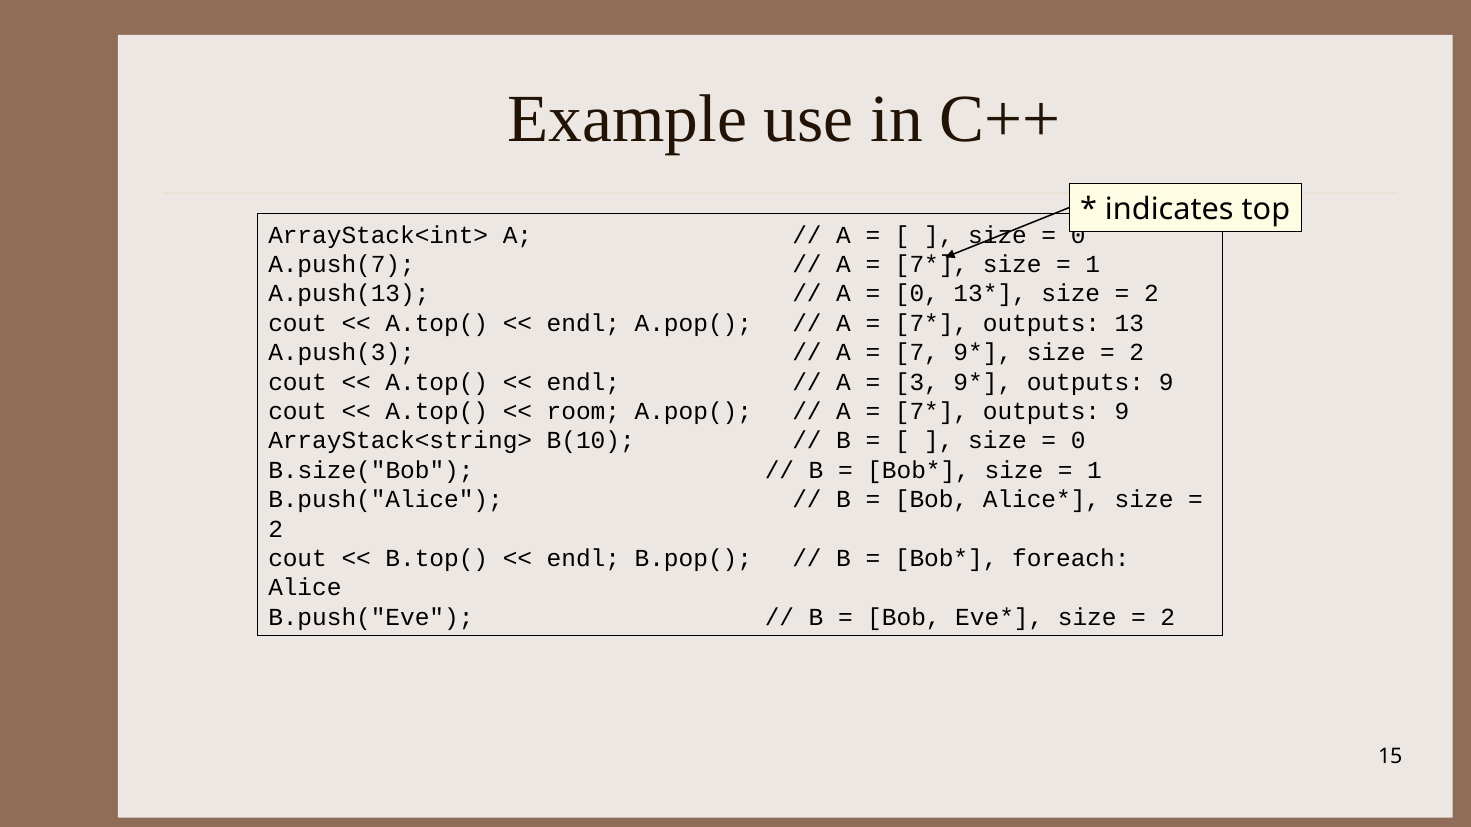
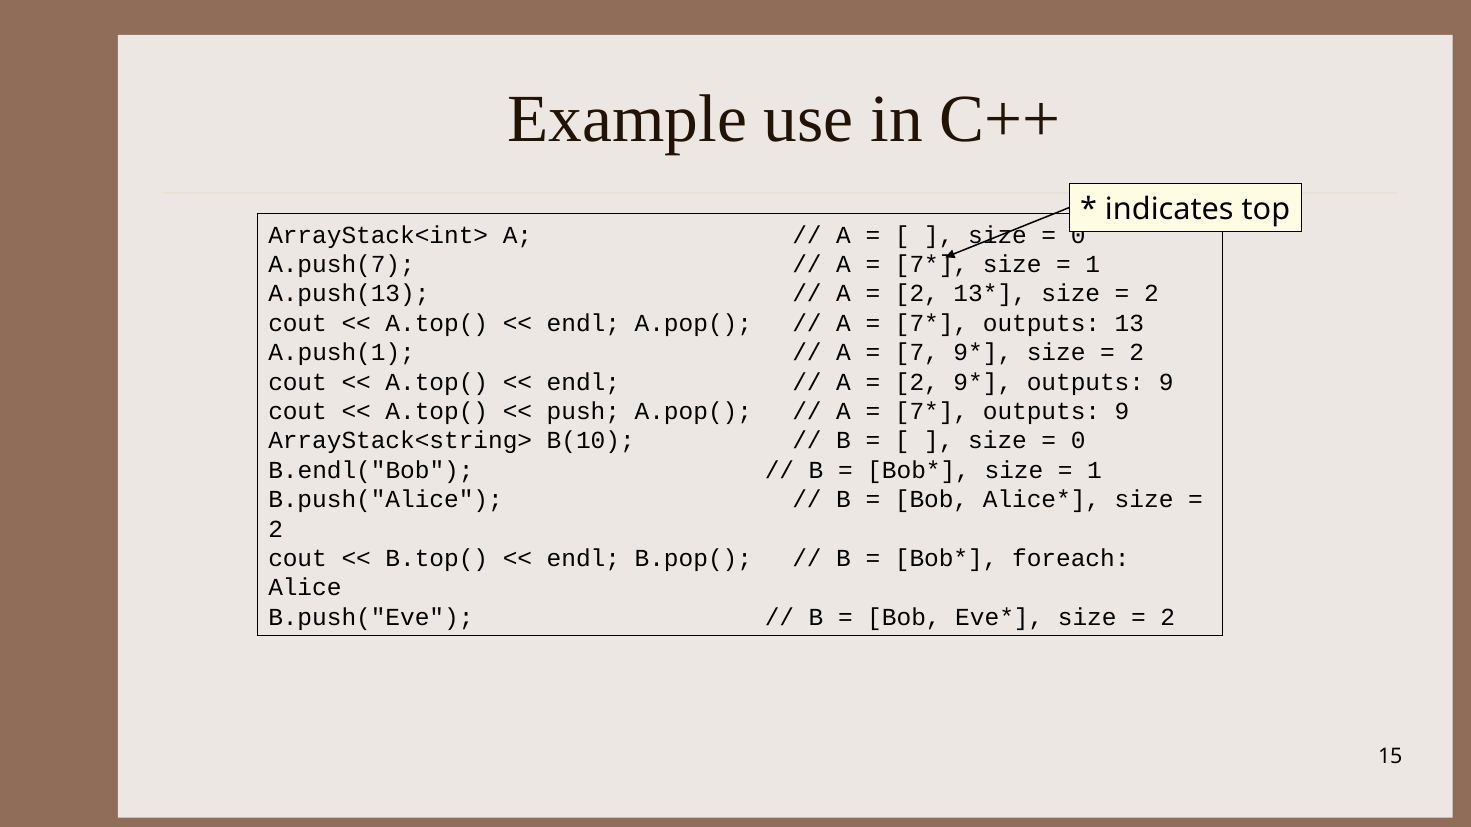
0 at (917, 294): 0 -> 2
A.push(3: A.push(3 -> A.push(1
3 at (917, 382): 3 -> 2
room: room -> push
B.size("Bob: B.size("Bob -> B.endl("Bob
